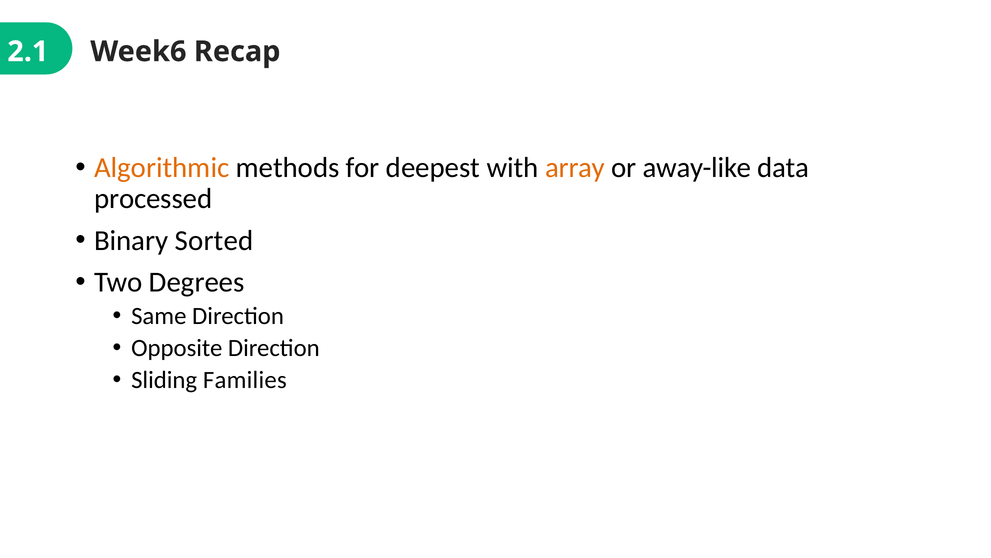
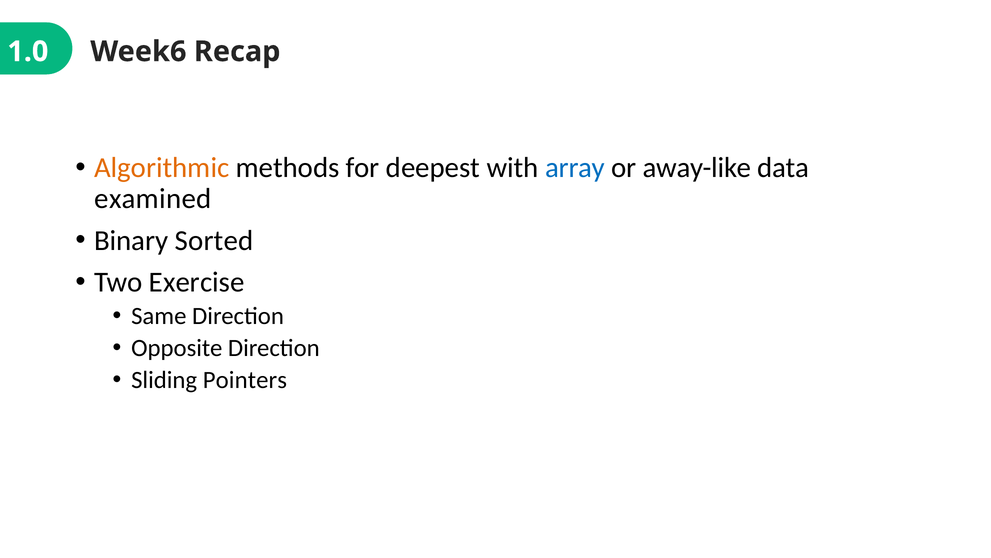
2.1: 2.1 -> 1.0
array colour: orange -> blue
processed: processed -> examined
Degrees: Degrees -> Exercise
Families: Families -> Pointers
